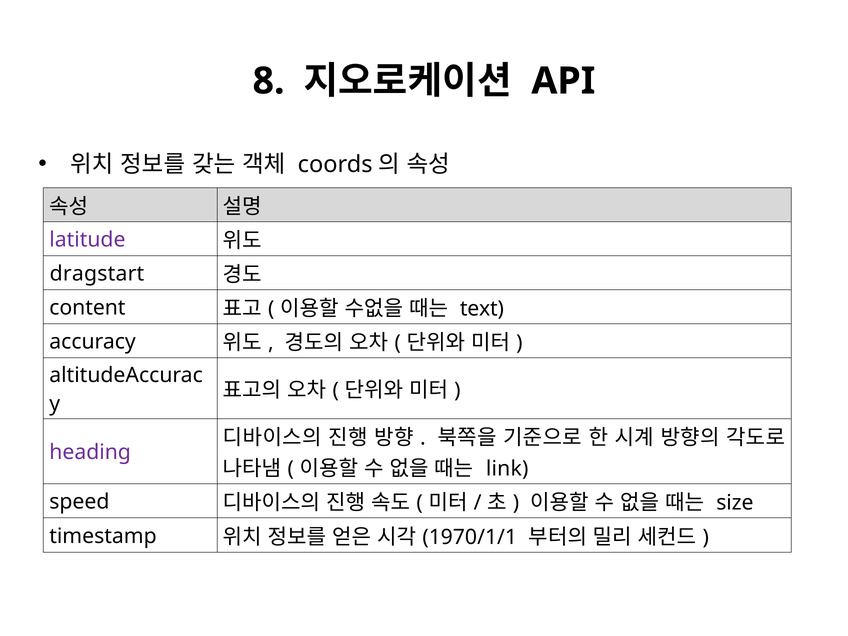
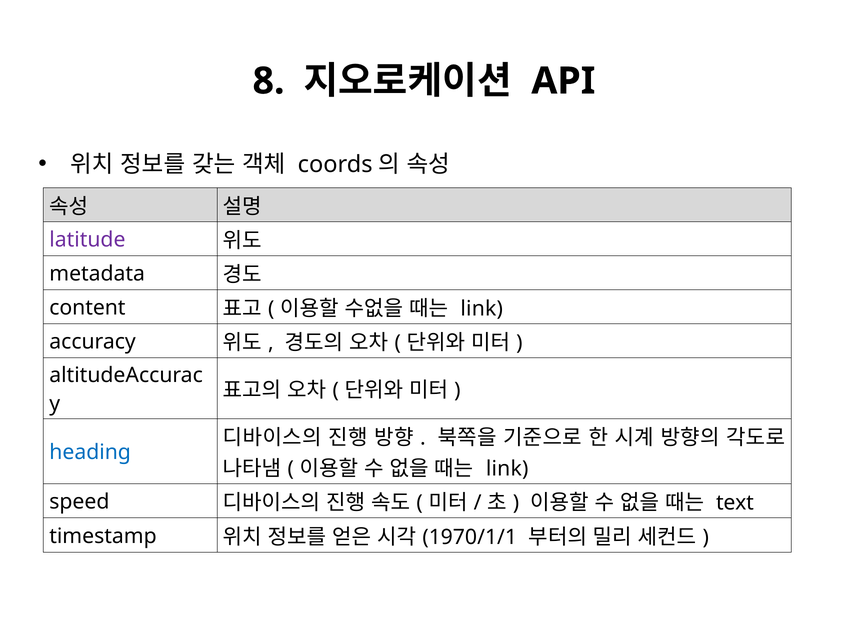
dragstart: dragstart -> metadata
text at (482, 309): text -> link
heading colour: purple -> blue
size: size -> text
